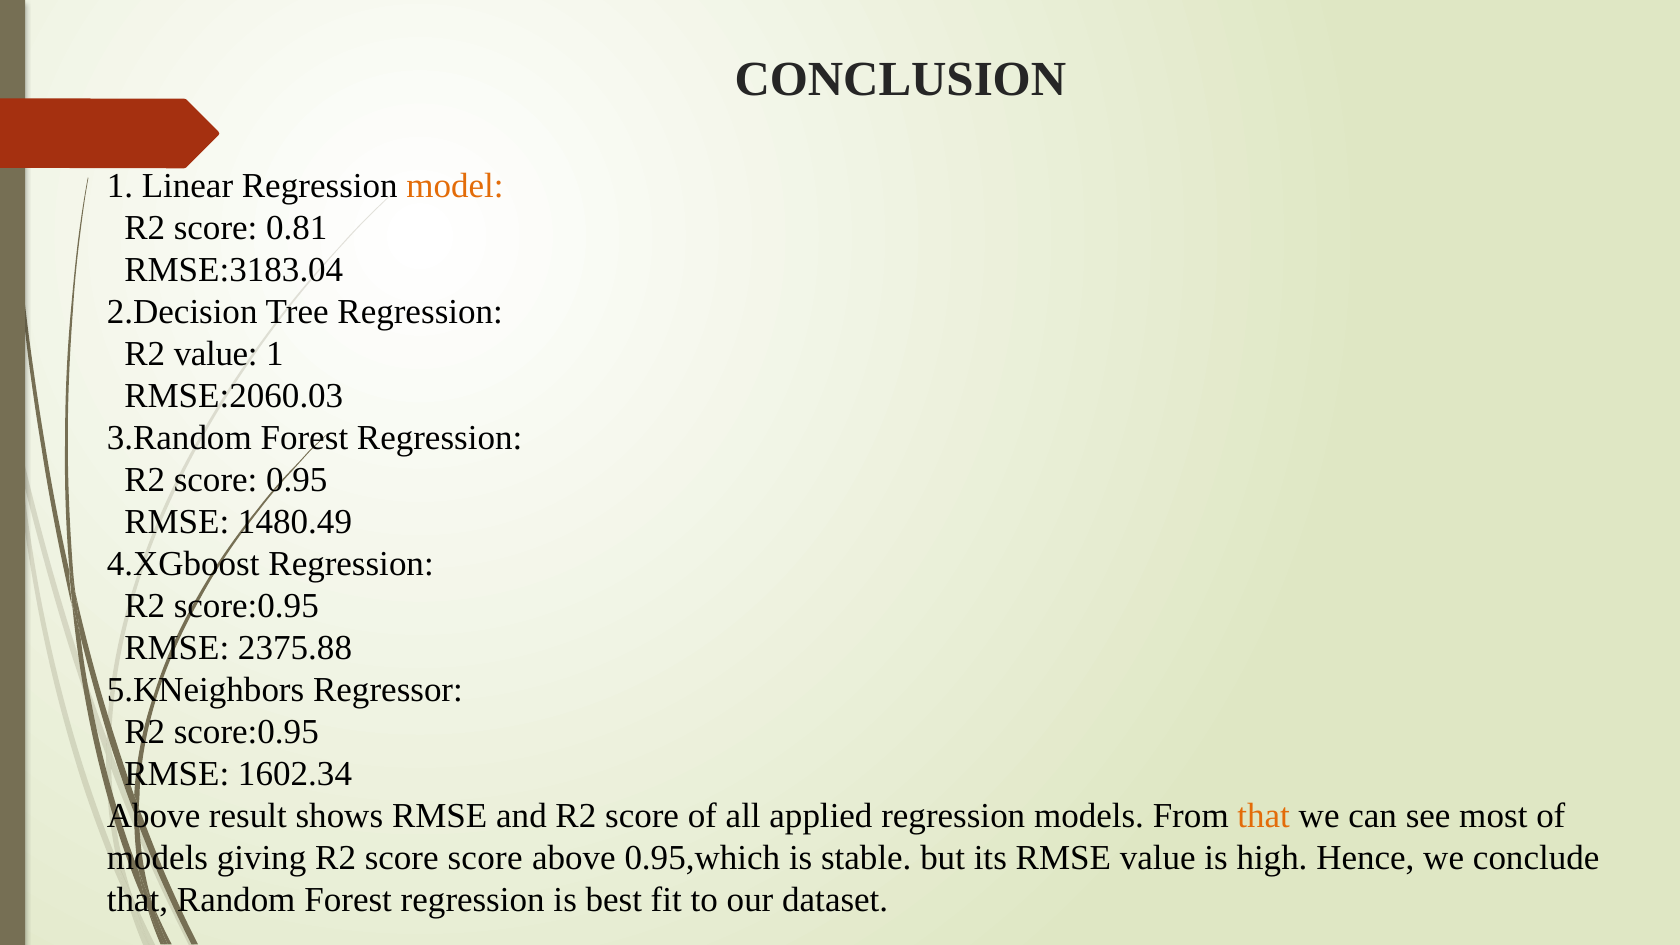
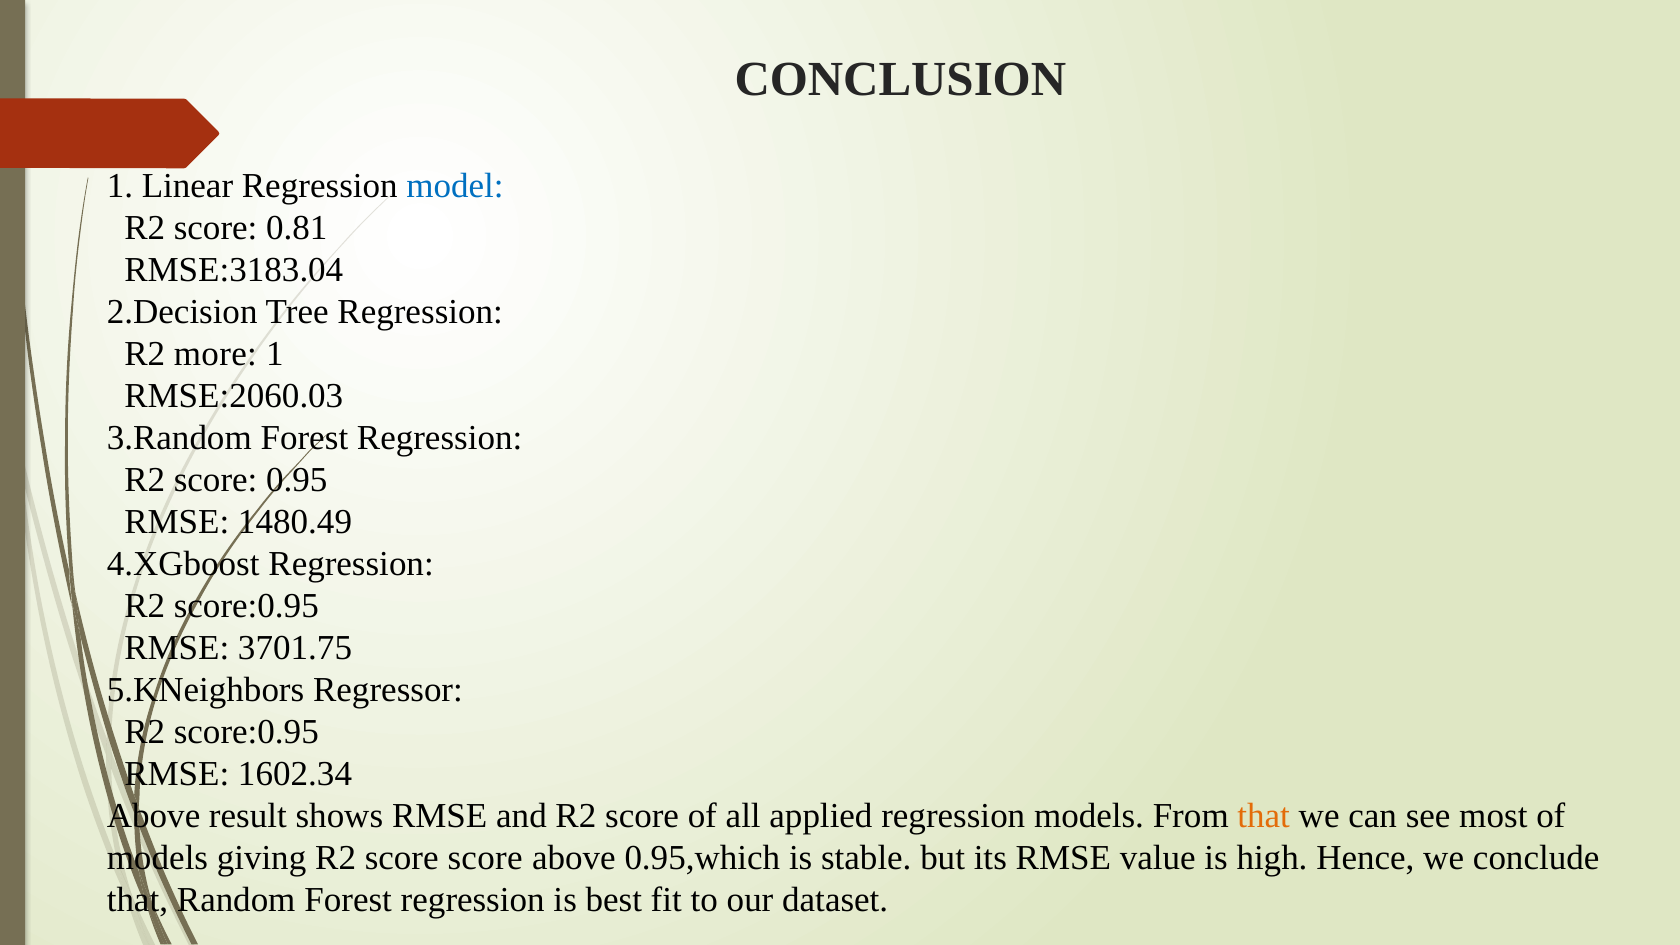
model colour: orange -> blue
R2 value: value -> more
2375.88: 2375.88 -> 3701.75
